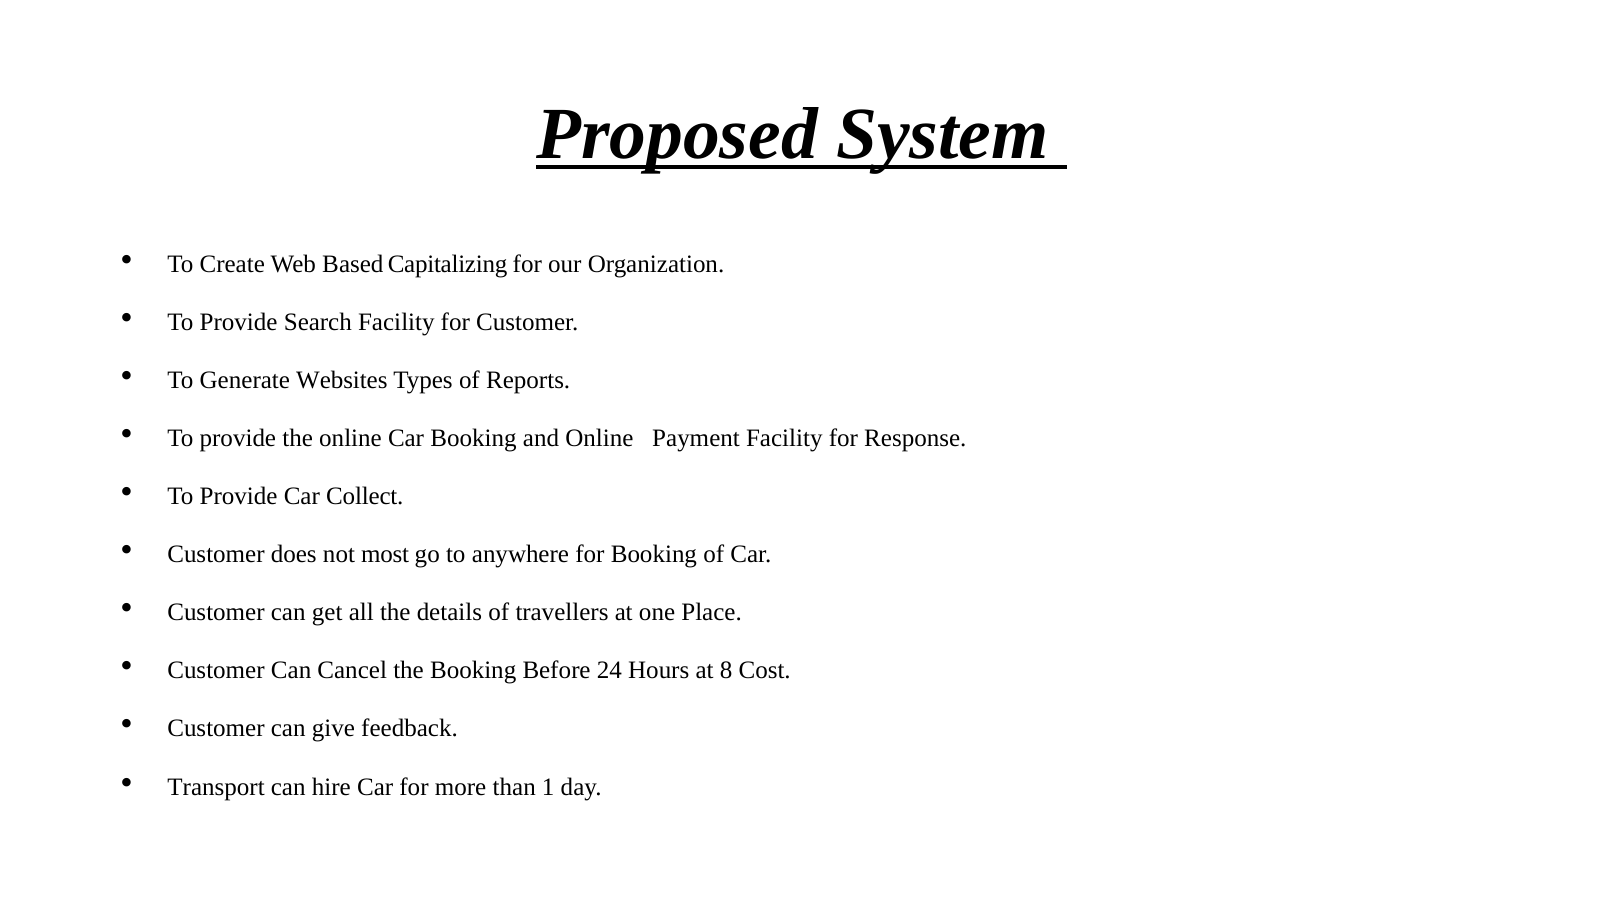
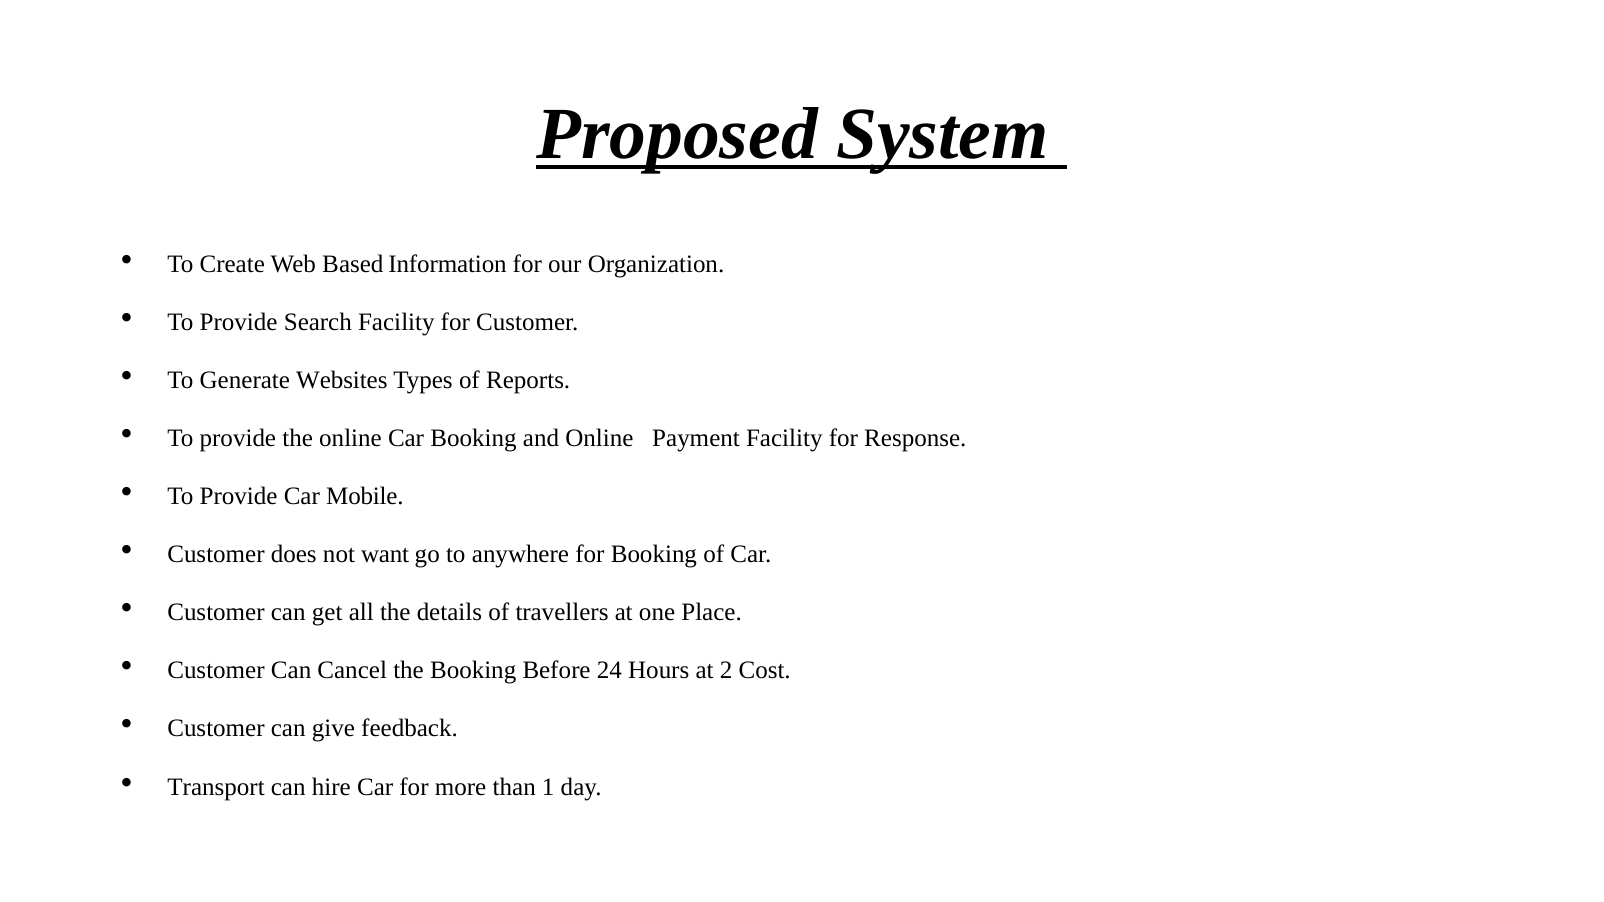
Capitalizing: Capitalizing -> Information
Collect: Collect -> Mobile
most: most -> want
8: 8 -> 2
